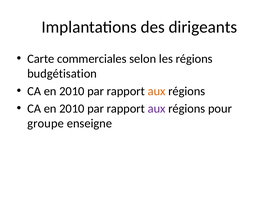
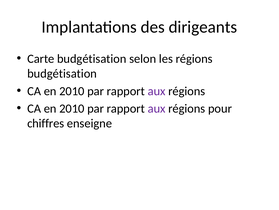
Carte commerciales: commerciales -> budgétisation
aux at (157, 91) colour: orange -> purple
groupe: groupe -> chiffres
